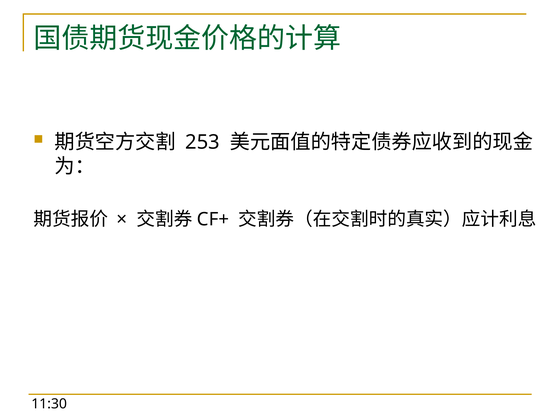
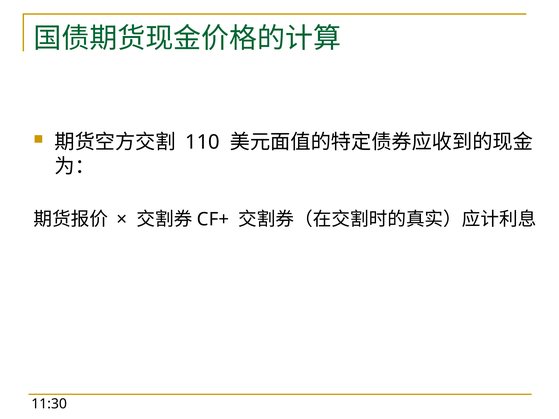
253: 253 -> 110
